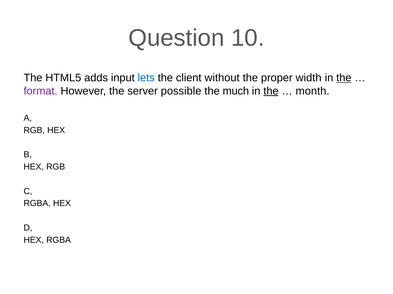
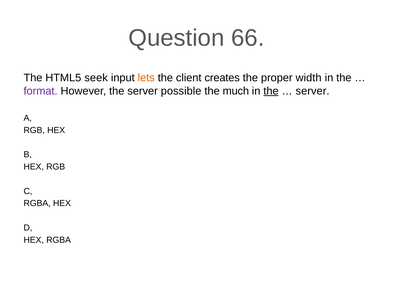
10: 10 -> 66
adds: adds -> seek
lets colour: blue -> orange
without: without -> creates
the at (344, 78) underline: present -> none
month at (313, 91): month -> server
